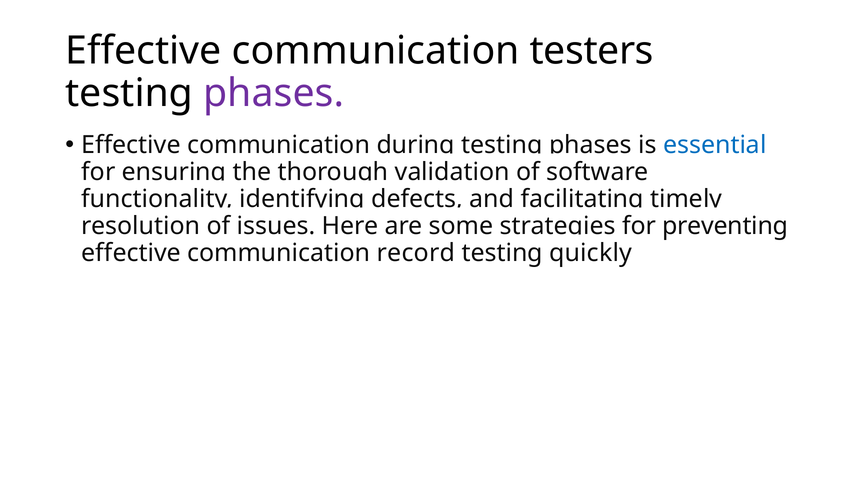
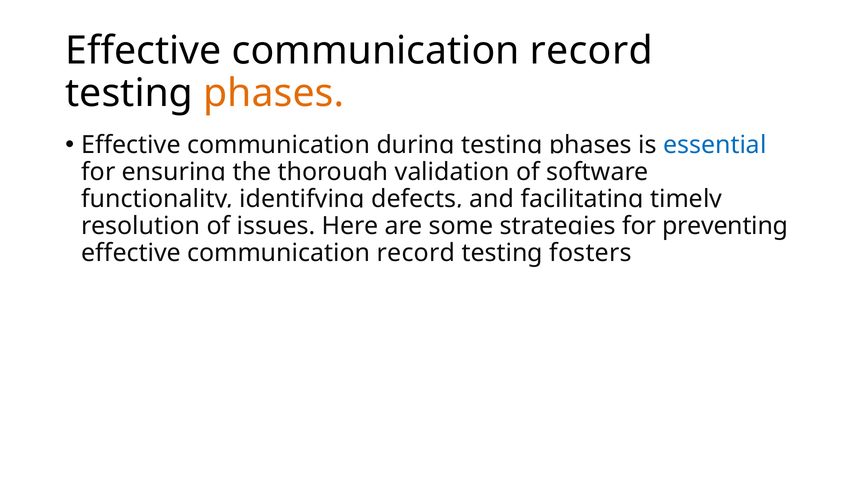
testers at (592, 51): testers -> record
phases at (274, 93) colour: purple -> orange
quickly: quickly -> fosters
